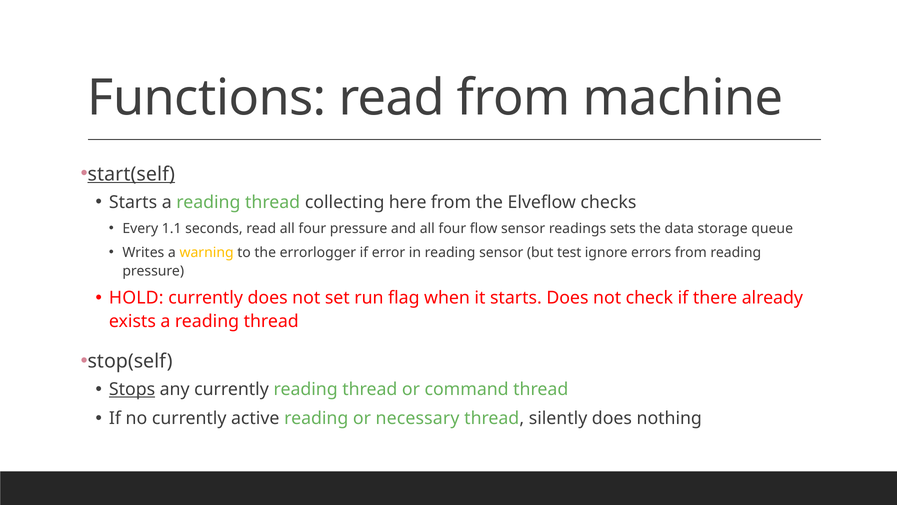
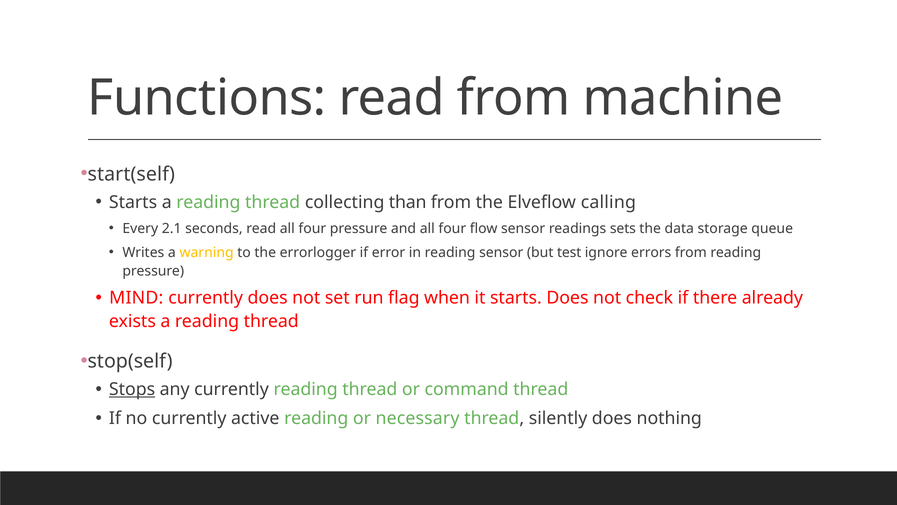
start(self underline: present -> none
here: here -> than
checks: checks -> calling
1.1: 1.1 -> 2.1
HOLD: HOLD -> MIND
